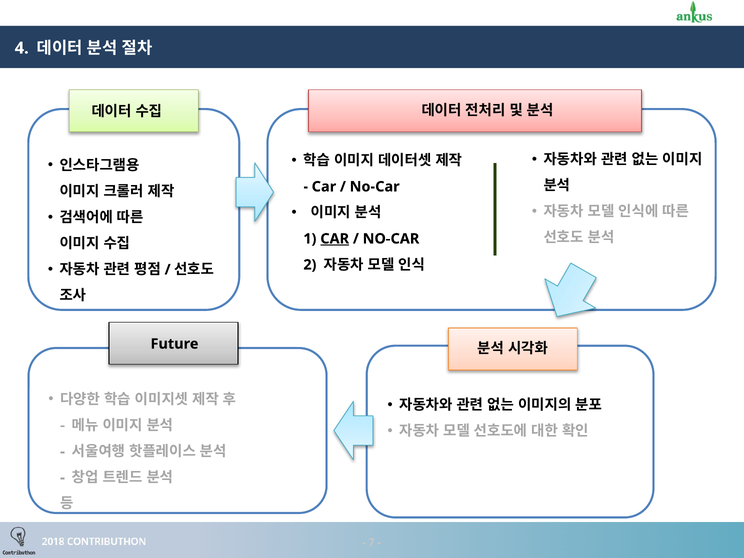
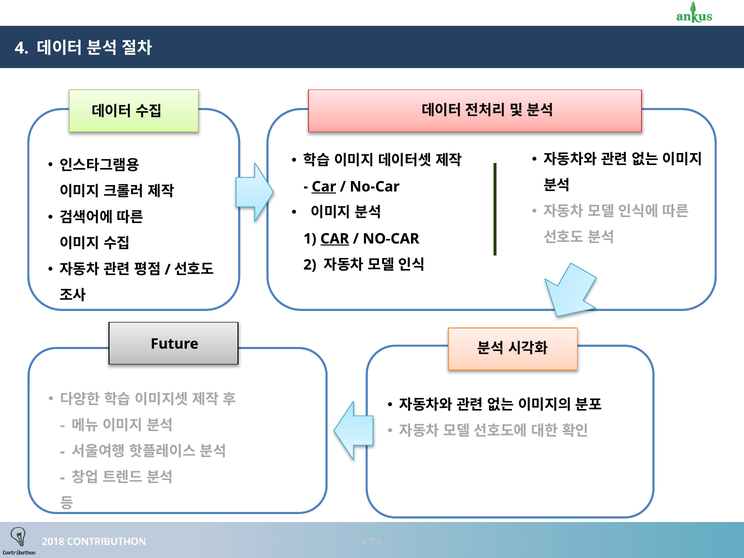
Car at (324, 187) underline: none -> present
